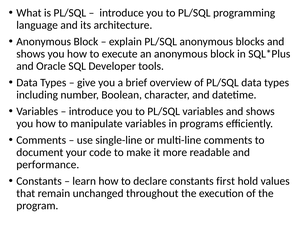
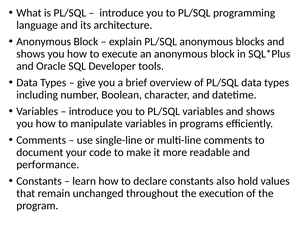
first: first -> also
